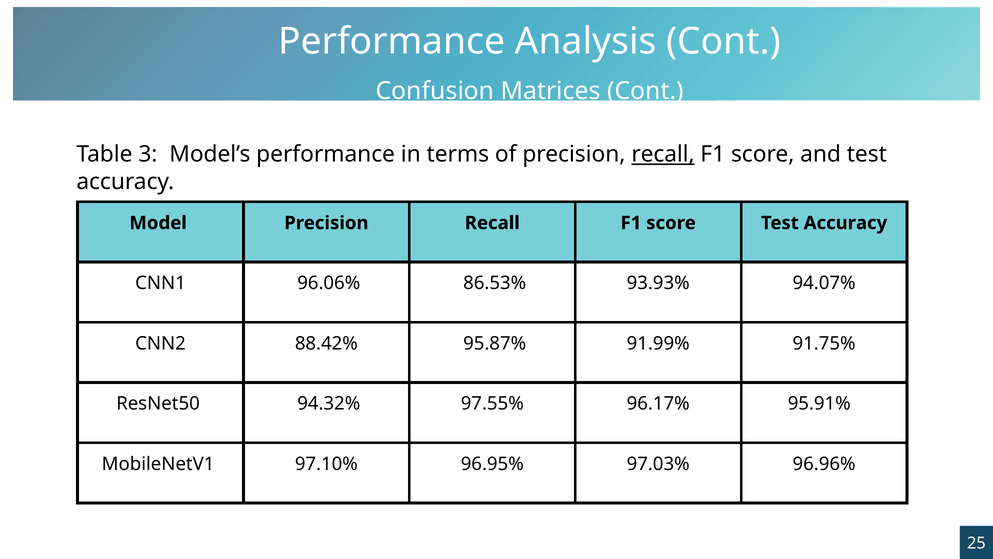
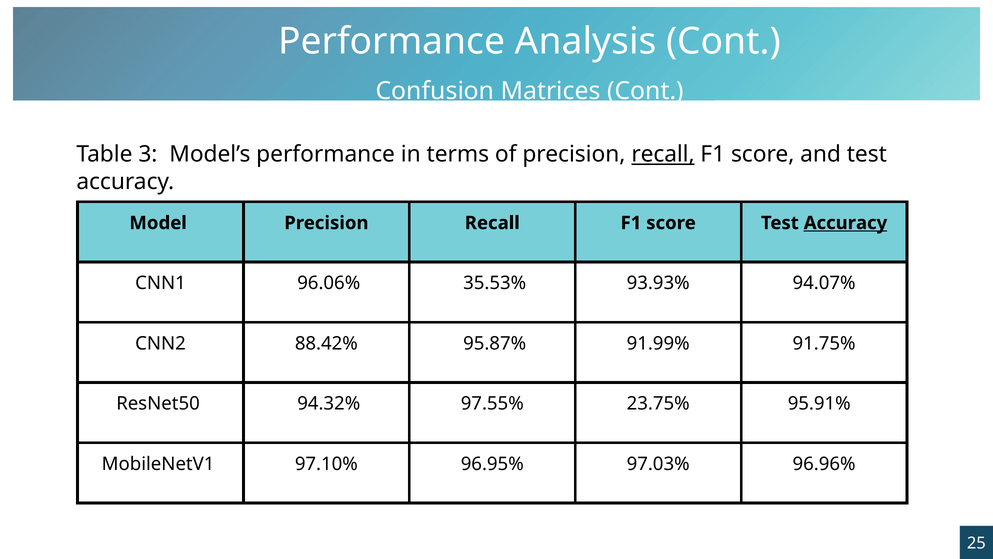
Accuracy at (845, 223) underline: none -> present
86.53%: 86.53% -> 35.53%
96.17%: 96.17% -> 23.75%
